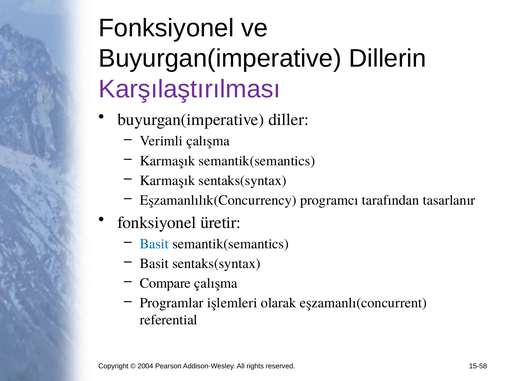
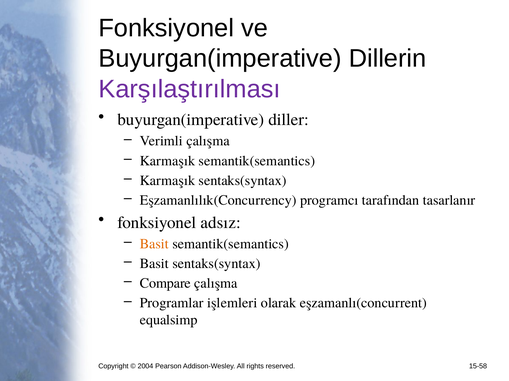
üretir: üretir -> adsız
Basit at (154, 244) colour: blue -> orange
referential: referential -> equalsimp
